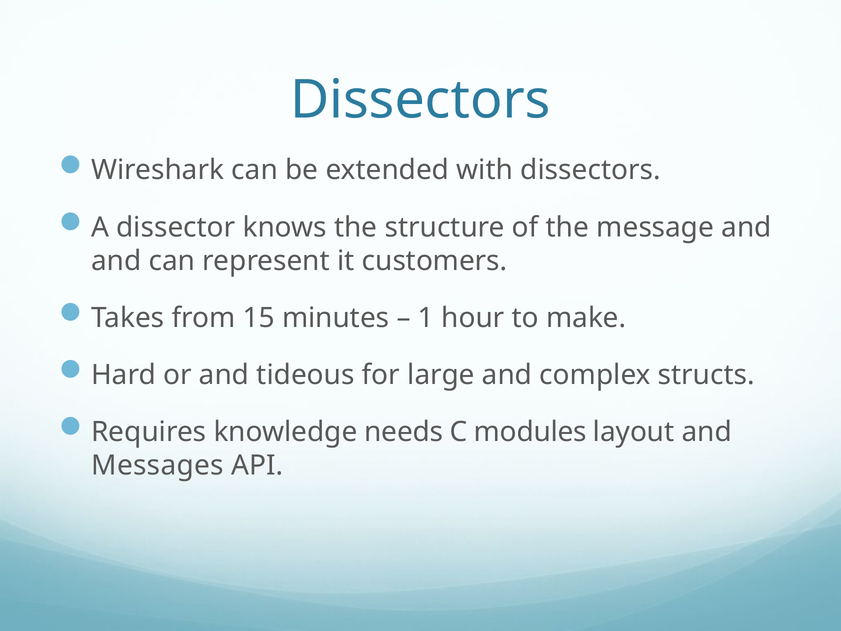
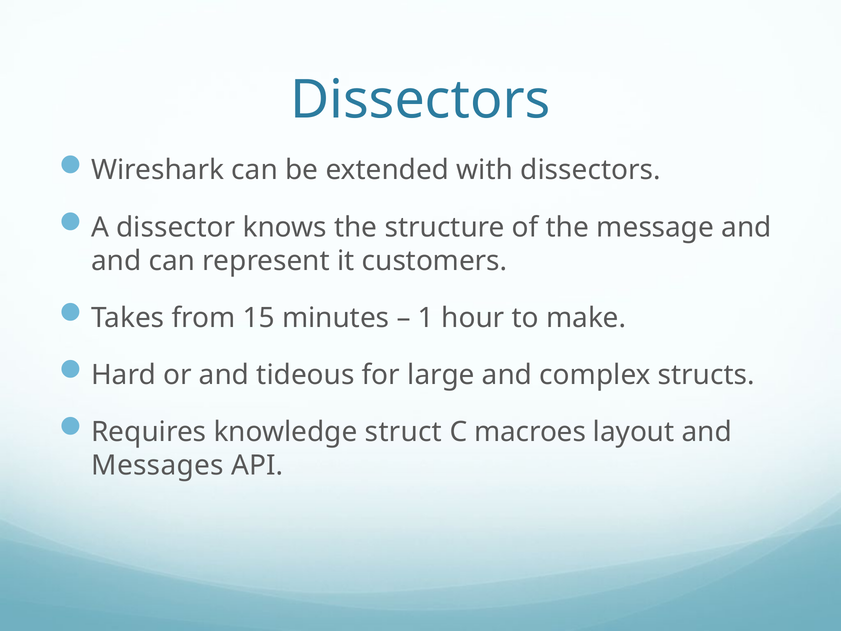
needs: needs -> struct
modules: modules -> macroes
